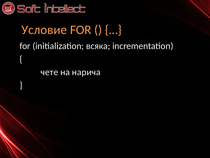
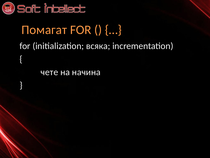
Условие: Условие -> Помагат
нарича: нарича -> начина
